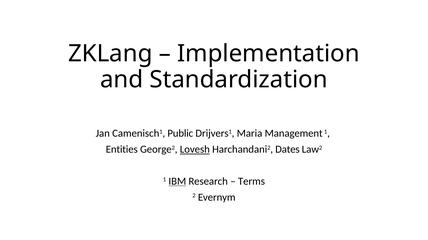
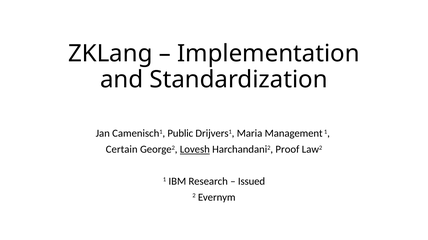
Entities: Entities -> Certain
Dates: Dates -> Proof
IBM underline: present -> none
Terms: Terms -> Issued
